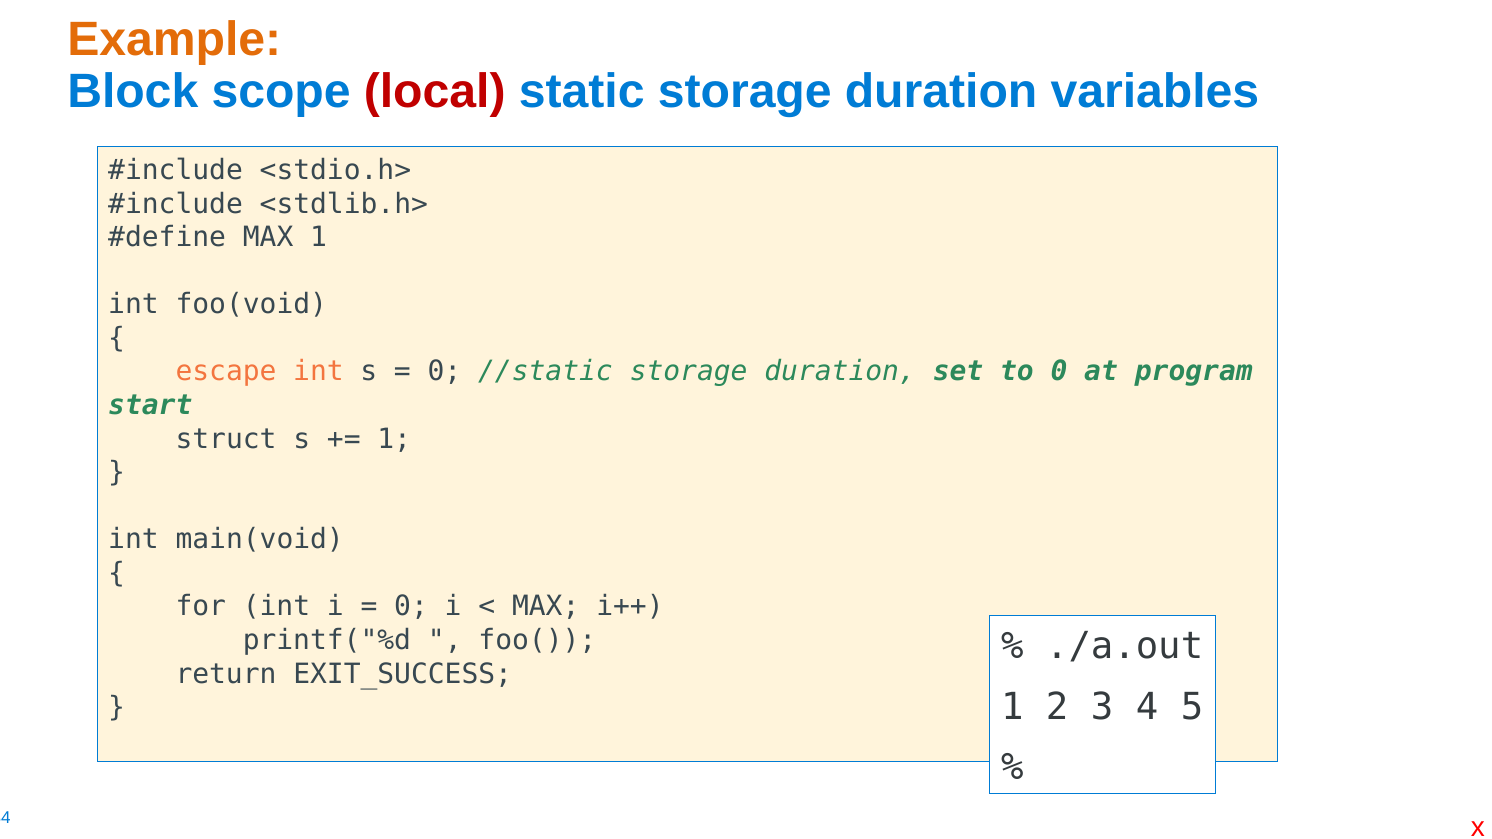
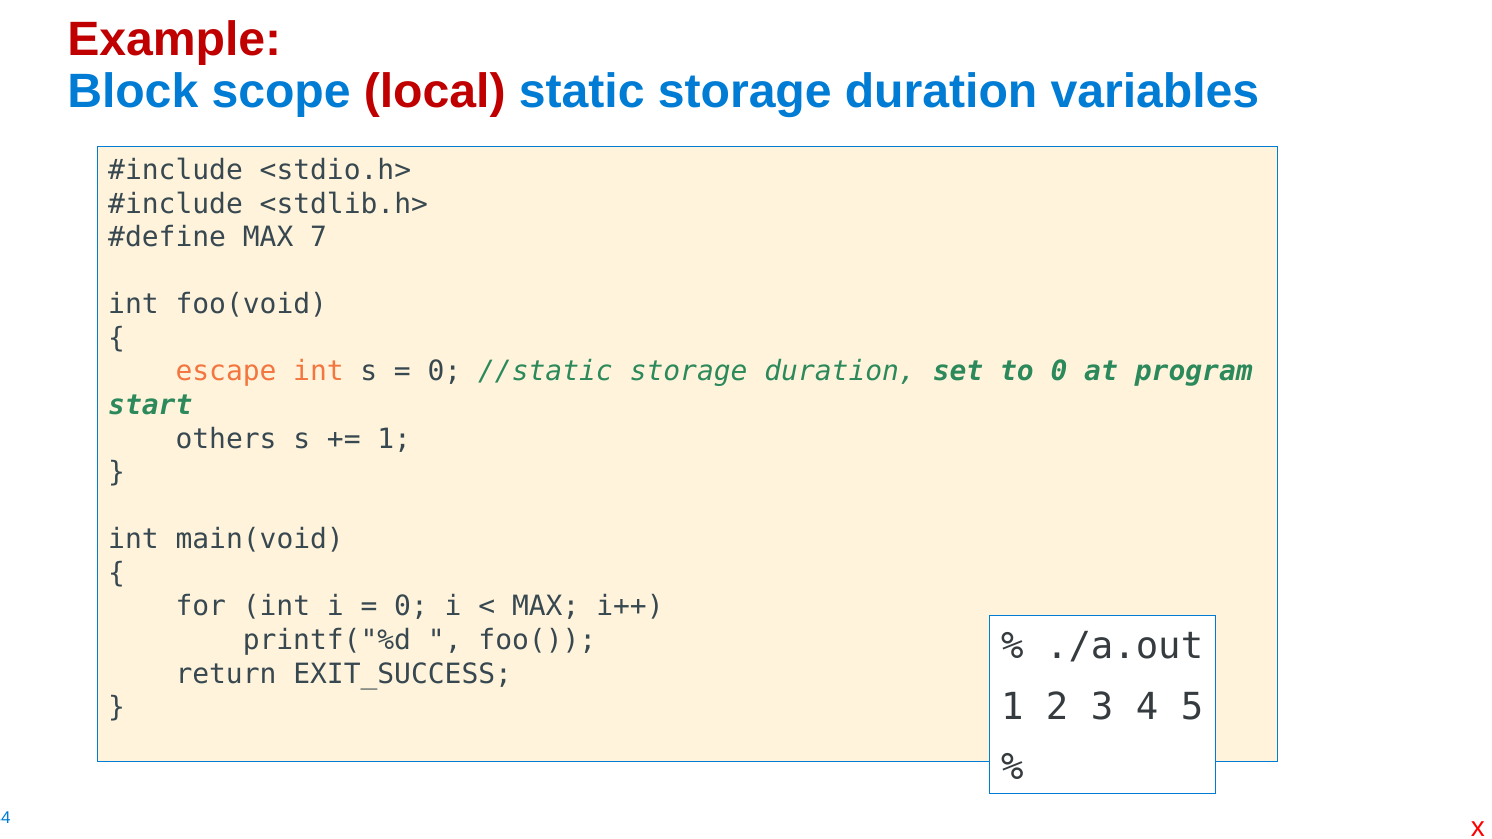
Example colour: orange -> red
MAX 1: 1 -> 7
struct: struct -> others
